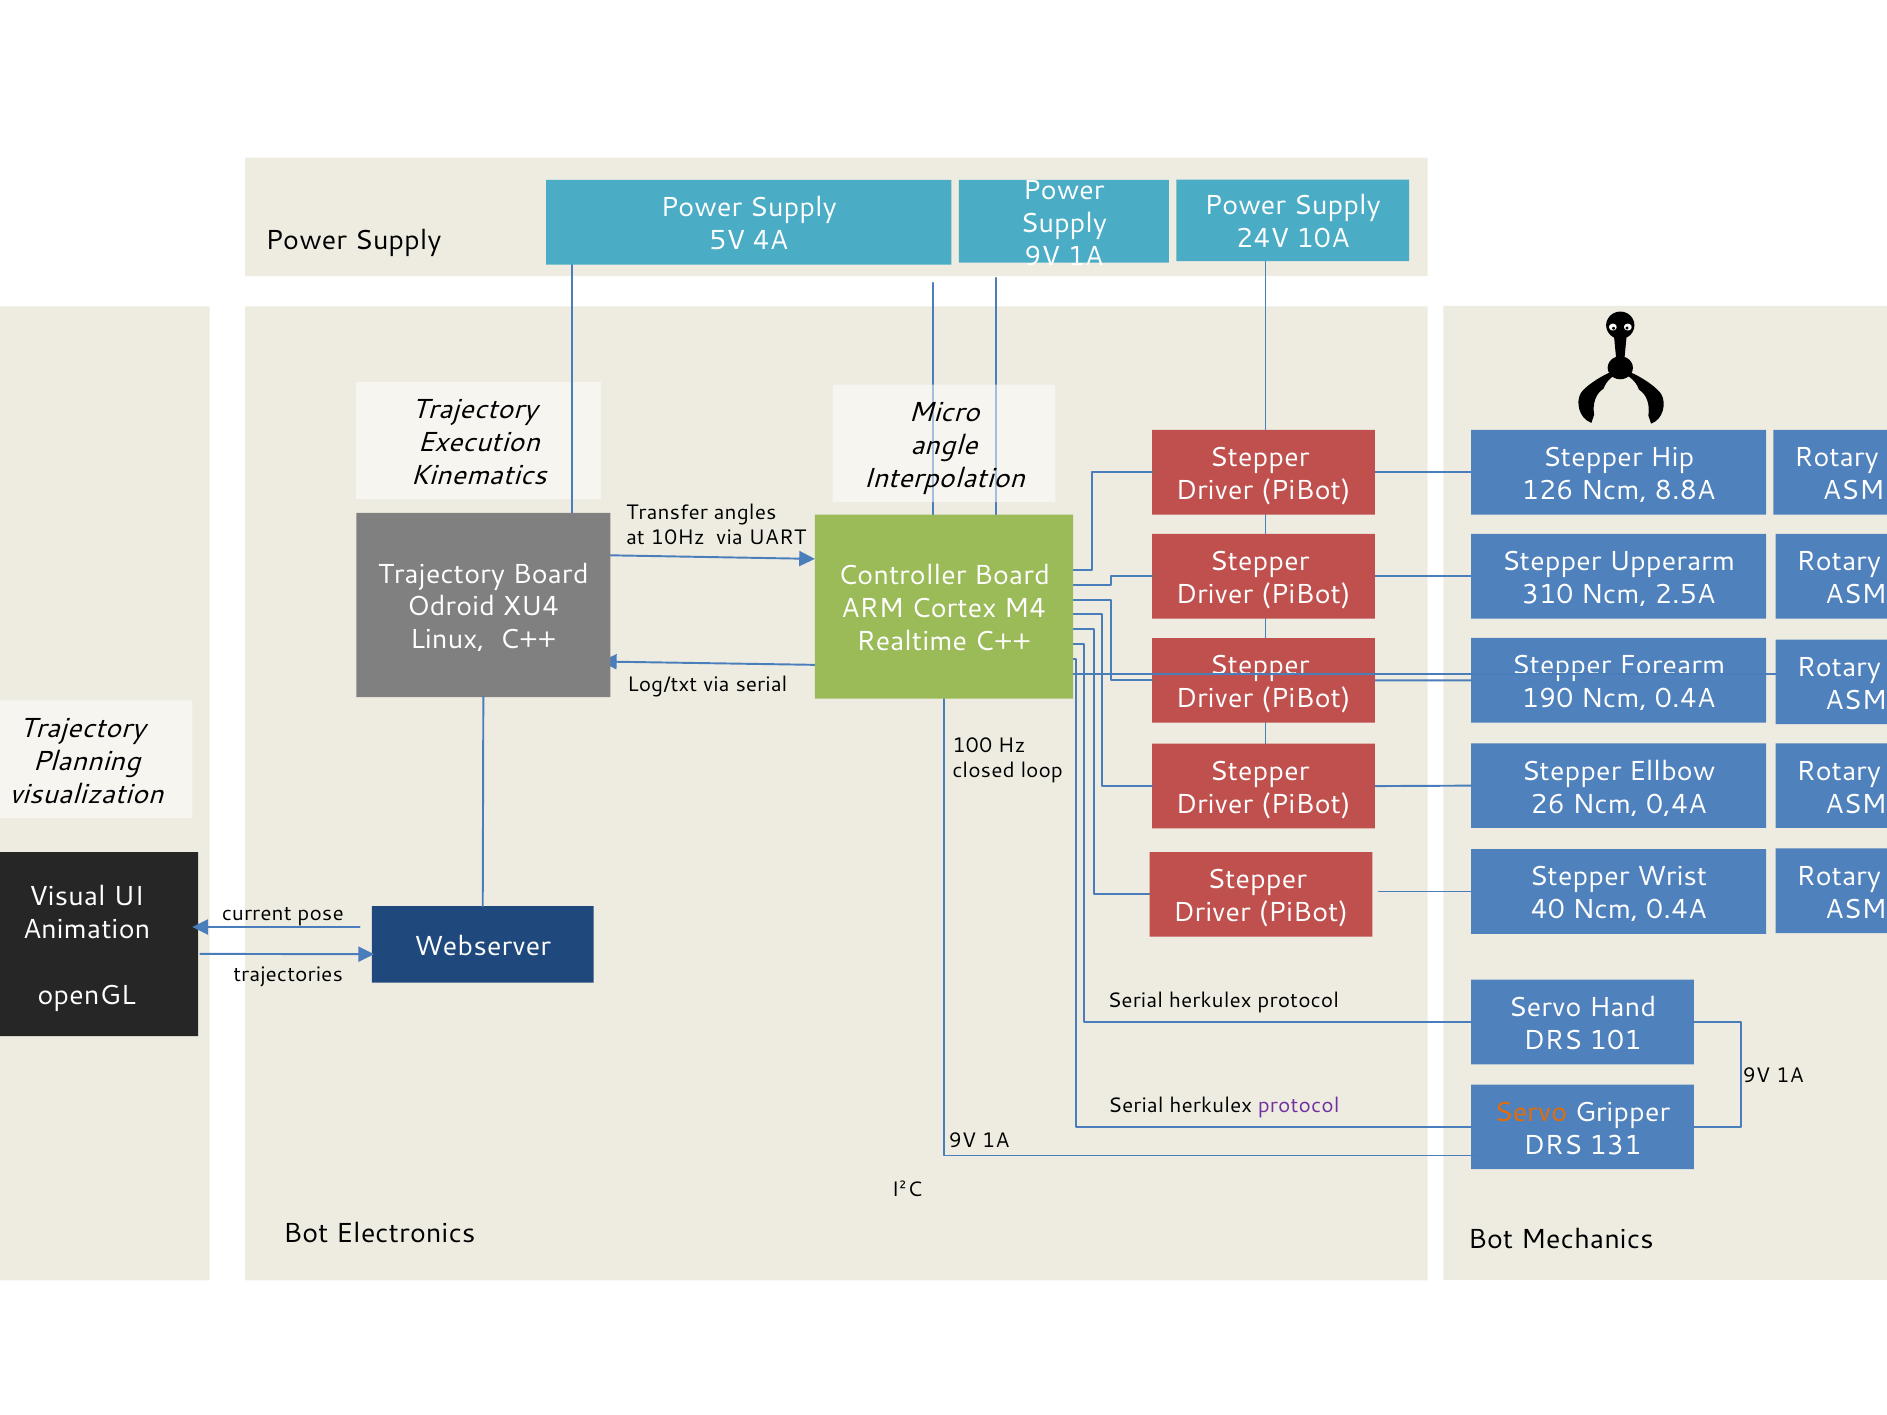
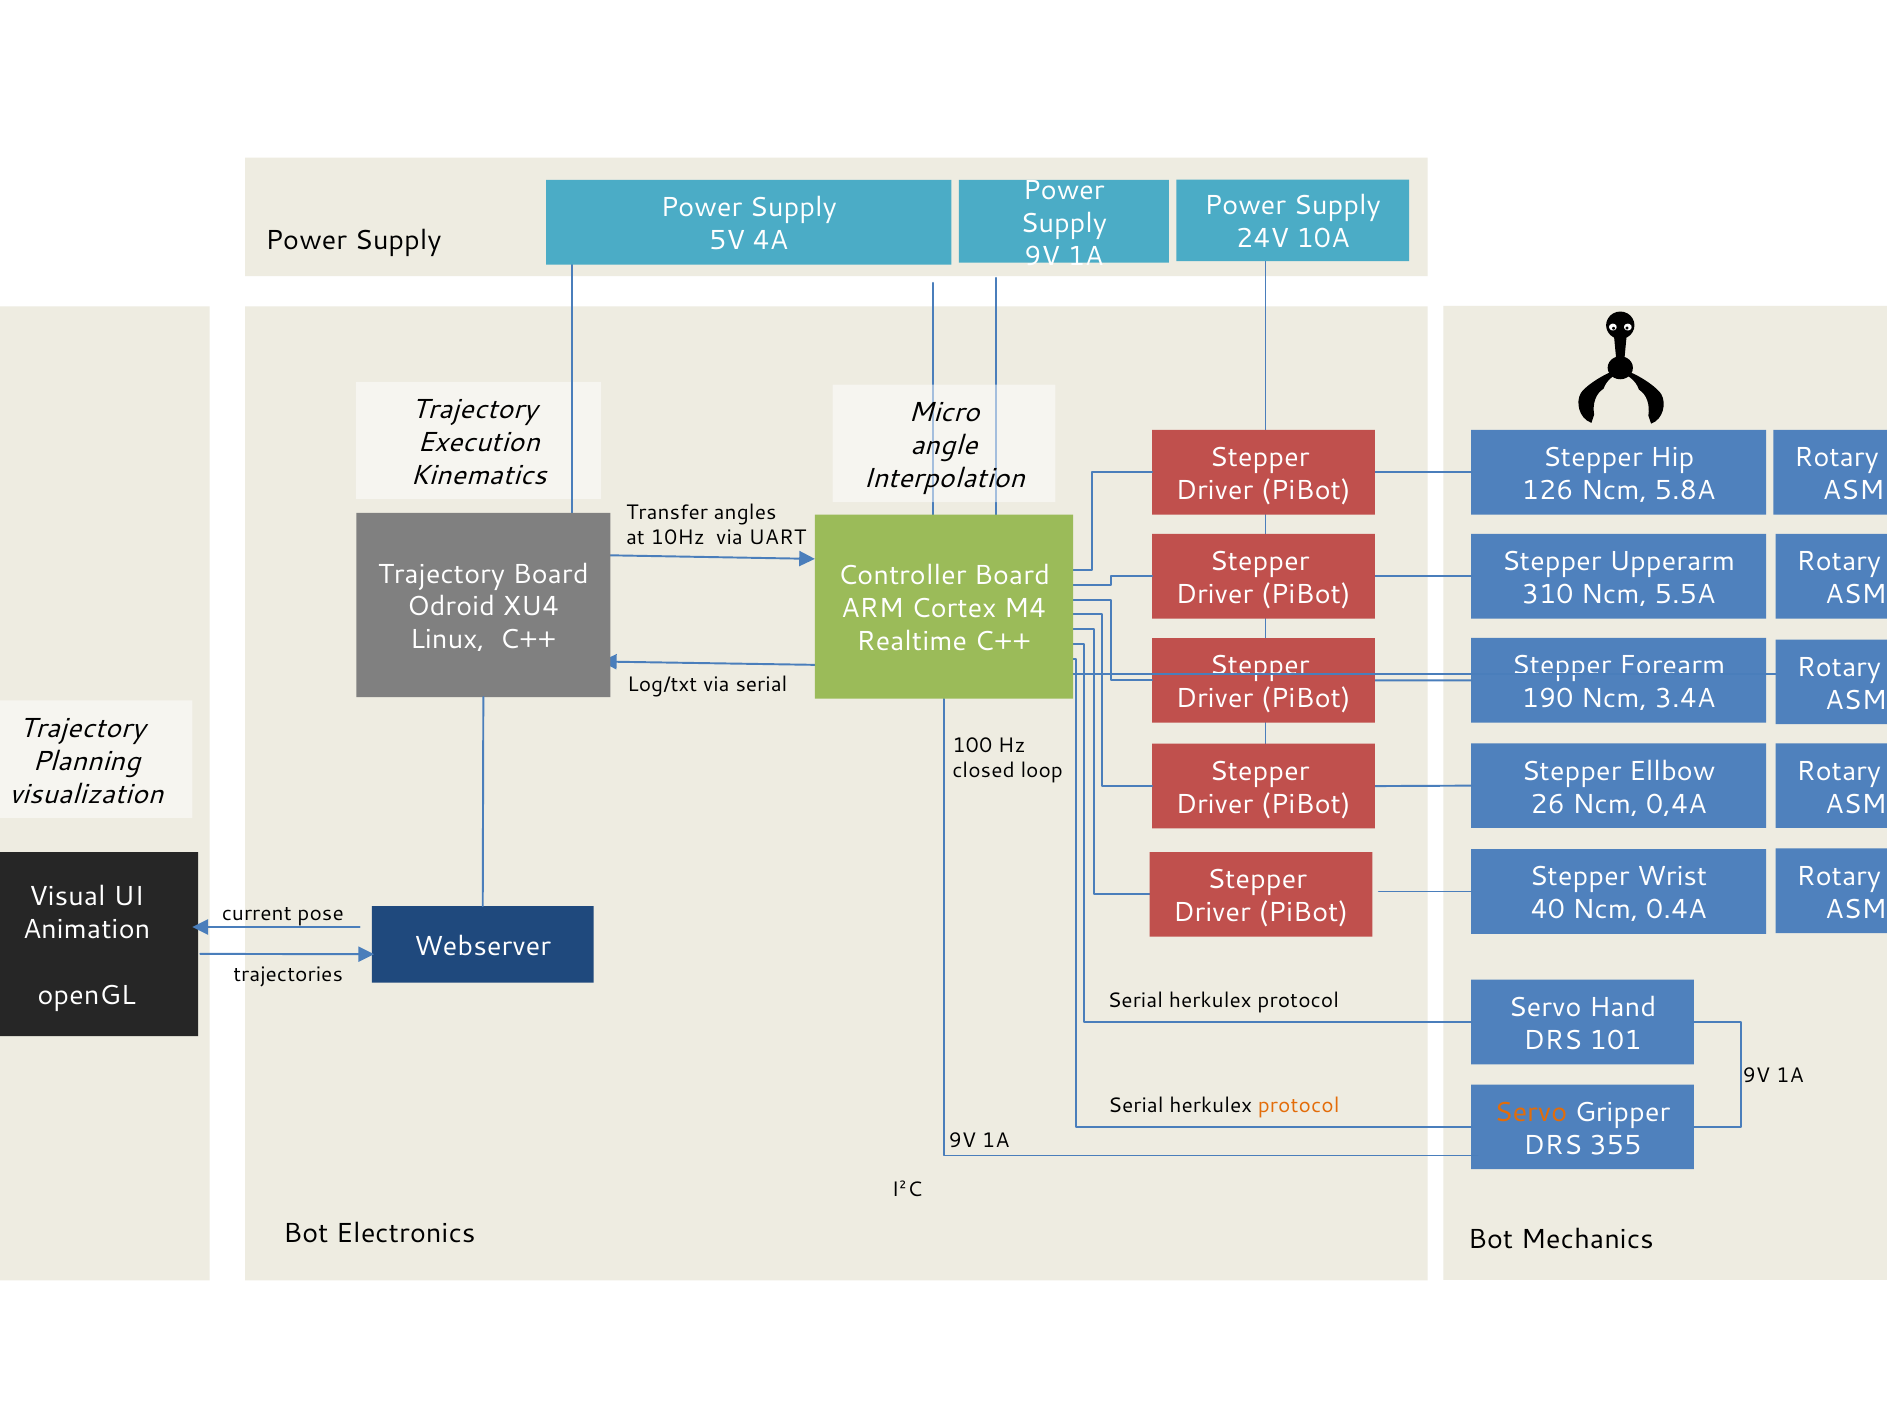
8.8A: 8.8A -> 5.8A
2.5A: 2.5A -> 5.5A
190 Ncm 0.4A: 0.4A -> 3.4A
protocol at (1299, 1106) colour: purple -> orange
131: 131 -> 355
